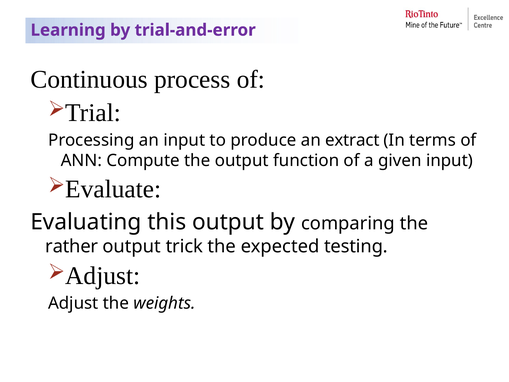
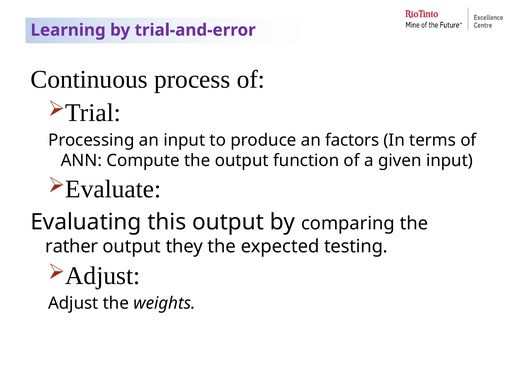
extract: extract -> factors
trick: trick -> they
